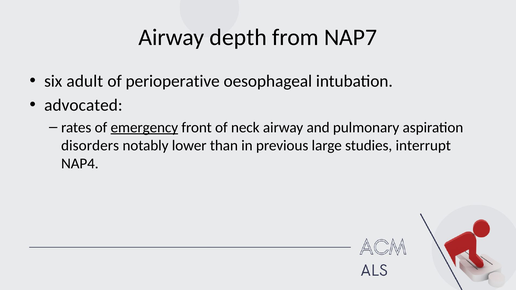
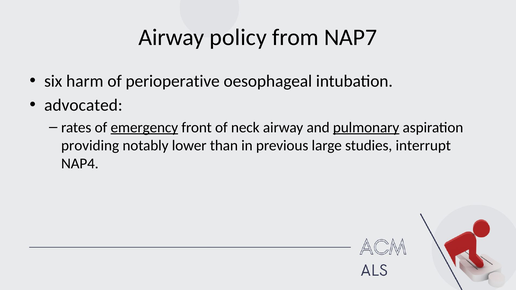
depth: depth -> policy
adult: adult -> harm
pulmonary underline: none -> present
disorders: disorders -> providing
